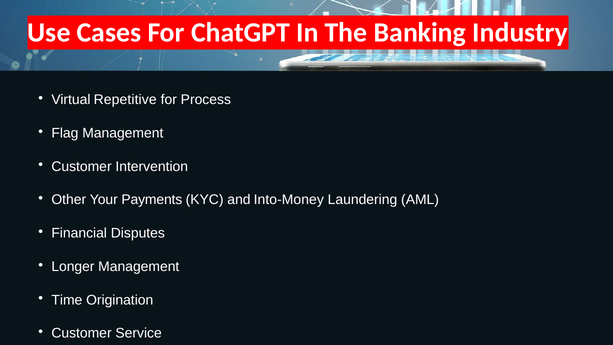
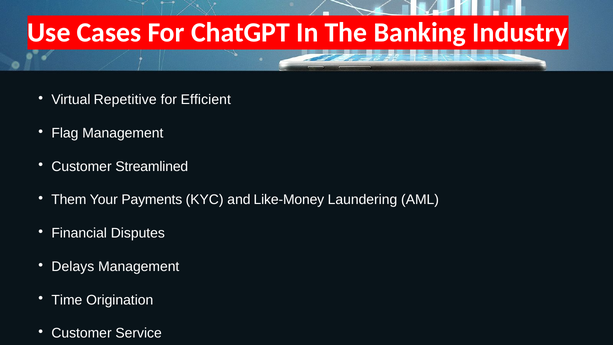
Process: Process -> Efficient
Intervention: Intervention -> Streamlined
Other: Other -> Them
Into-Money: Into-Money -> Like-Money
Longer: Longer -> Delays
